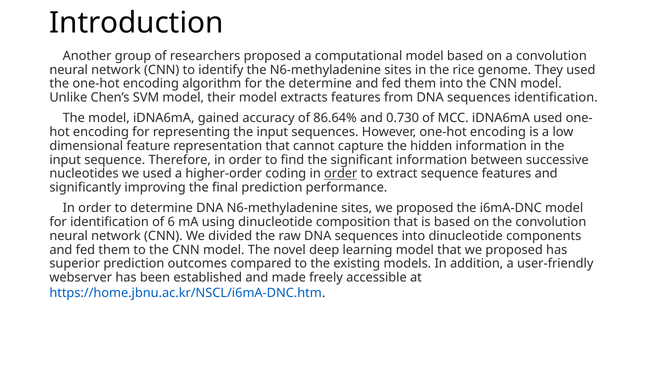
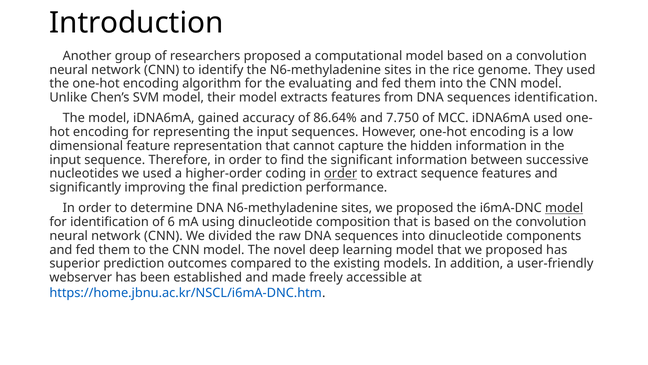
the determine: determine -> evaluating
0.730: 0.730 -> 7.750
model at (564, 208) underline: none -> present
